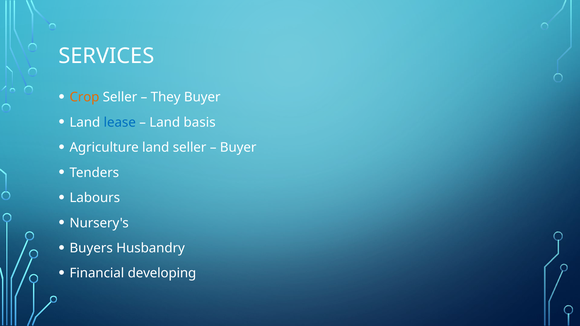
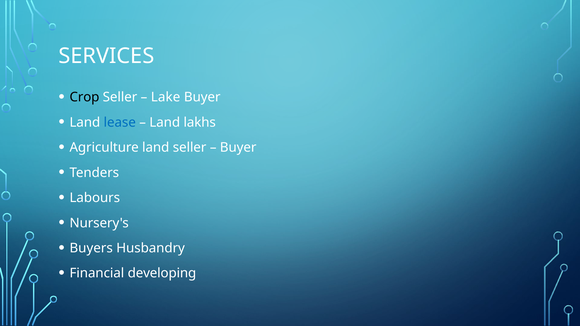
Crop colour: orange -> black
They: They -> Lake
basis: basis -> lakhs
